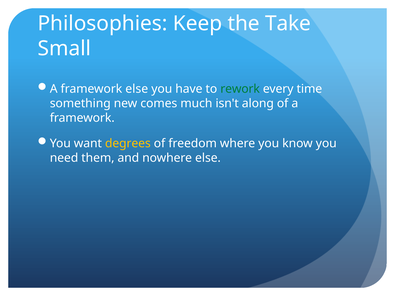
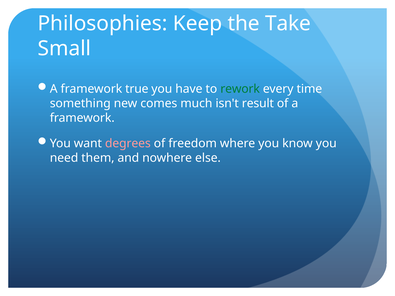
framework else: else -> true
along: along -> result
degrees colour: yellow -> pink
